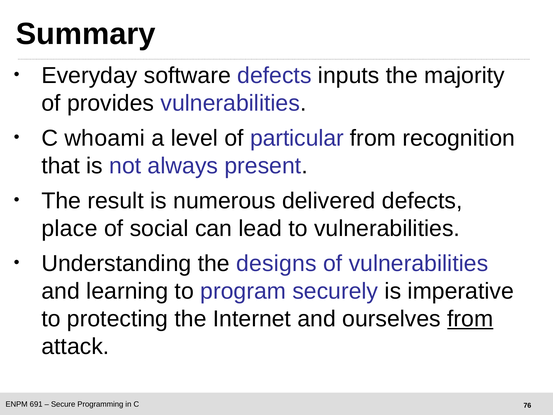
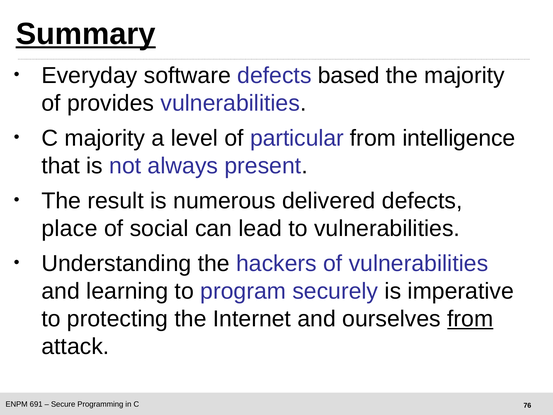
Summary underline: none -> present
inputs: inputs -> based
C whoami: whoami -> majority
recognition: recognition -> intelligence
designs: designs -> hackers
